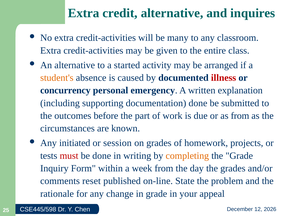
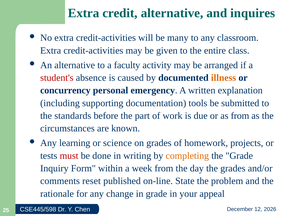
started: started -> faculty
student's colour: orange -> red
illness colour: red -> orange
documentation done: done -> tools
outcomes: outcomes -> standards
initiated: initiated -> learning
session: session -> science
